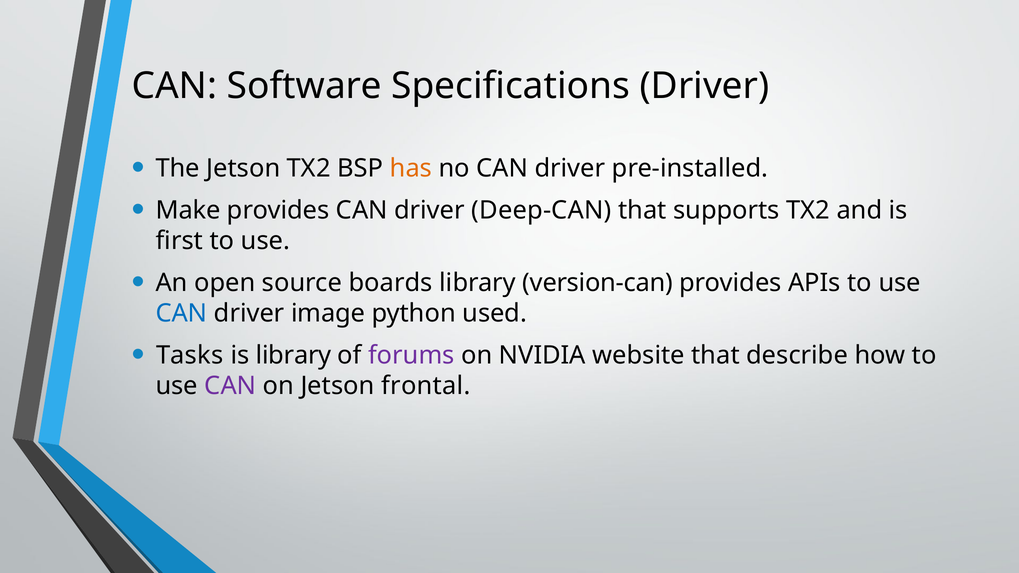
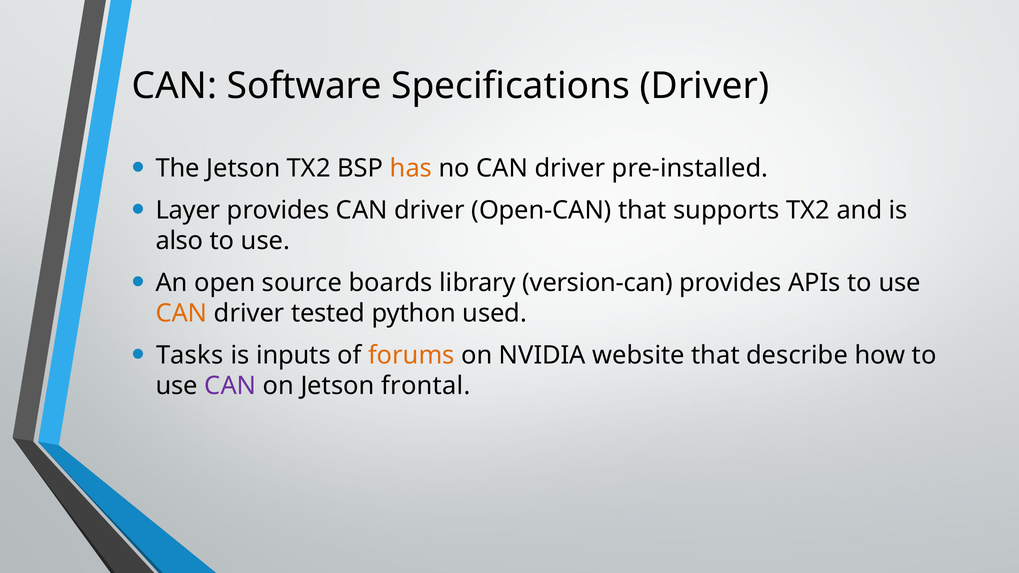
Make: Make -> Layer
Deep-CAN: Deep-CAN -> Open-CAN
first: first -> also
CAN at (181, 313) colour: blue -> orange
image: image -> tested
is library: library -> inputs
forums colour: purple -> orange
